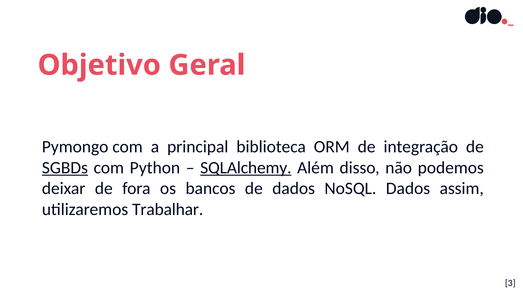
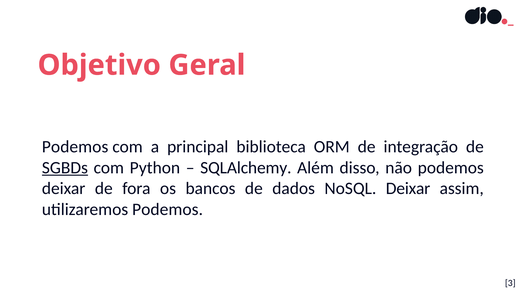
Pymongo at (75, 147): Pymongo -> Podemos
SQLAlchemy underline: present -> none
NoSQL Dados: Dados -> Deixar
utilizaremos Trabalhar: Trabalhar -> Podemos
